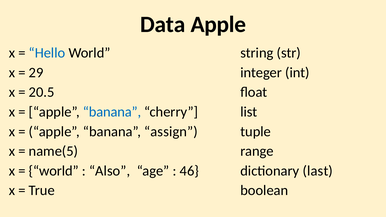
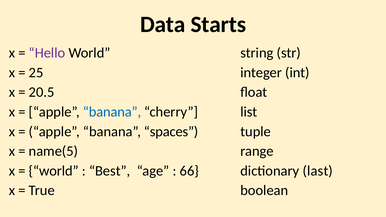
Data Apple: Apple -> Starts
Hello colour: blue -> purple
29: 29 -> 25
assign: assign -> spaces
Also: Also -> Best
46: 46 -> 66
